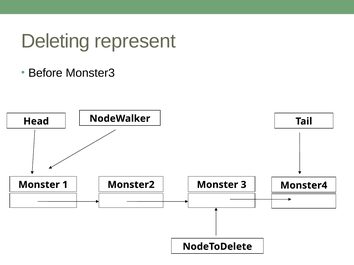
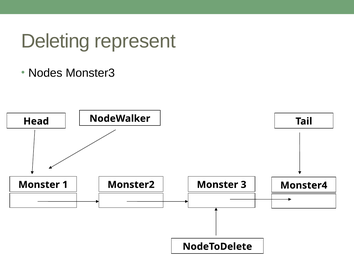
Before: Before -> Nodes
